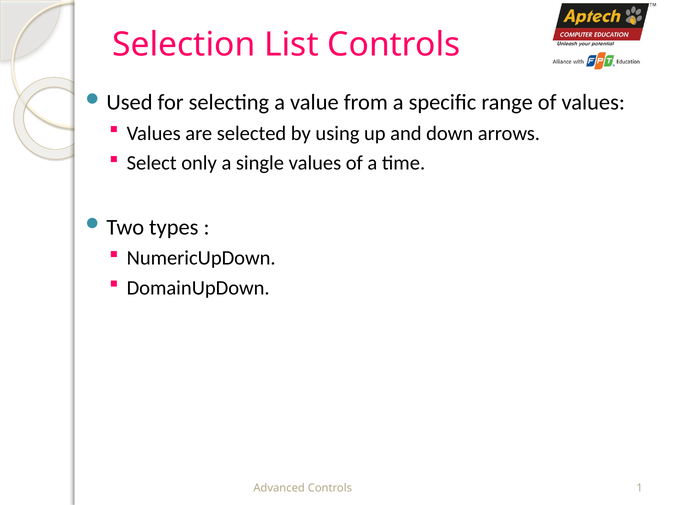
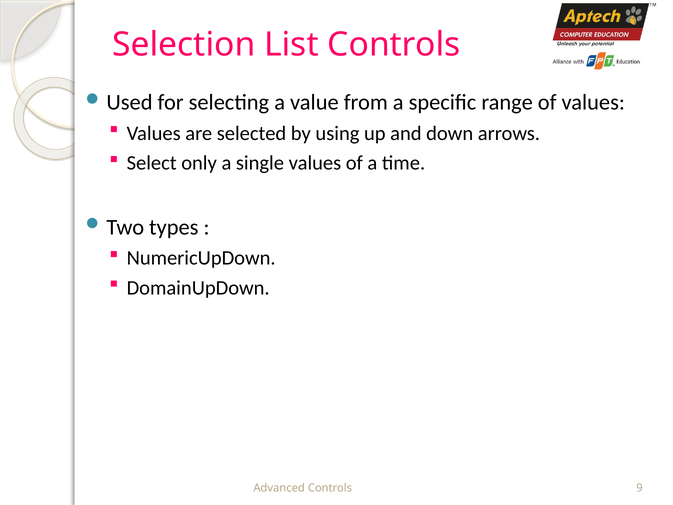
1: 1 -> 9
